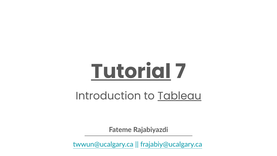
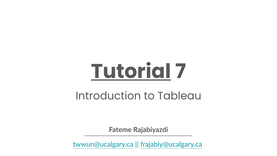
Tableau underline: present -> none
